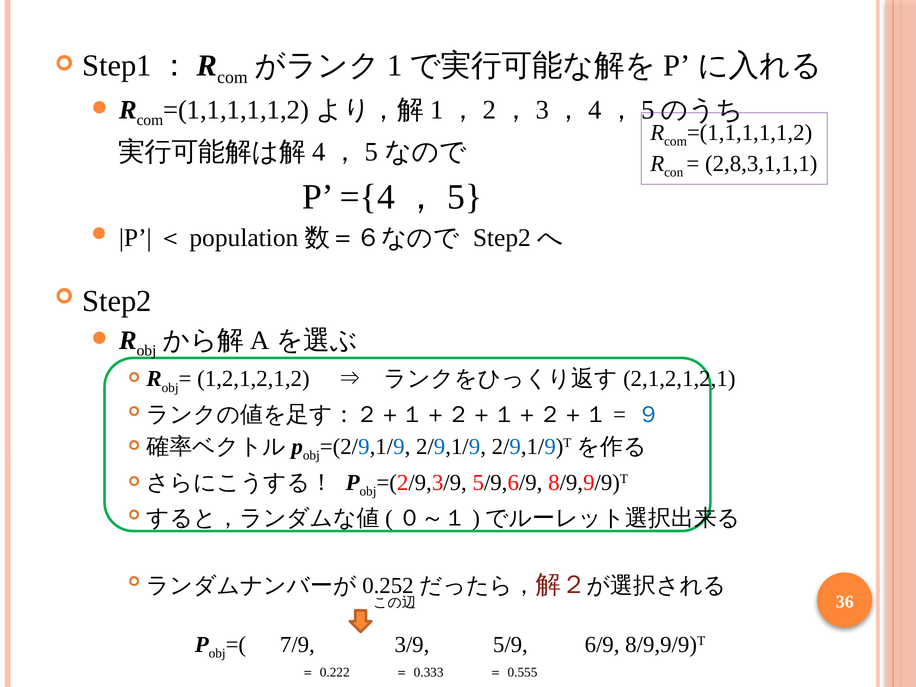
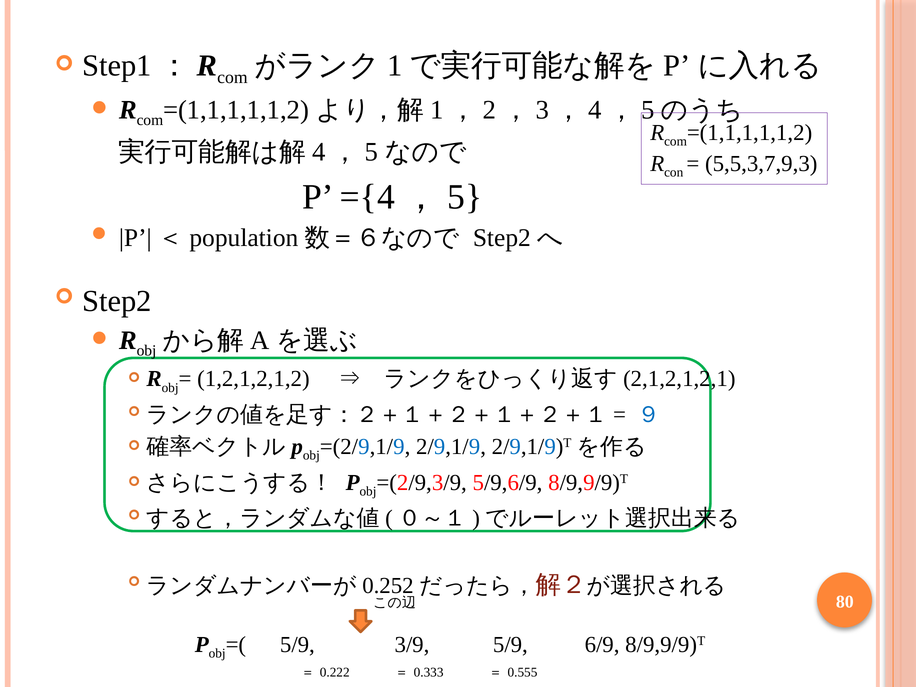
2,8,3,1,1,1: 2,8,3,1,1,1 -> 5,5,3,7,9,3
36: 36 -> 80
7/9 at (297, 645): 7/9 -> 5/9
